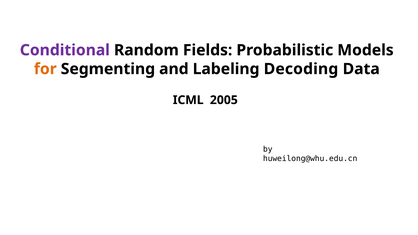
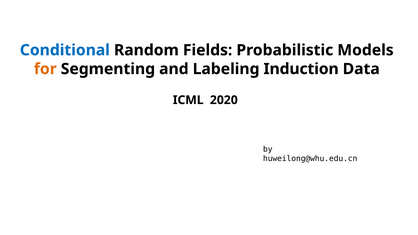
Conditional colour: purple -> blue
Decoding: Decoding -> Induction
2005: 2005 -> 2020
